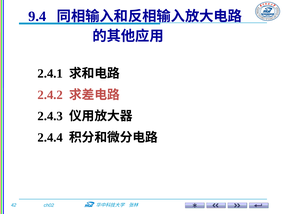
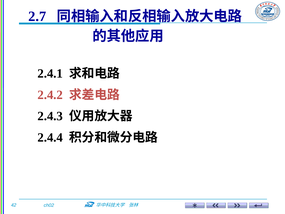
9.4: 9.4 -> 2.7
